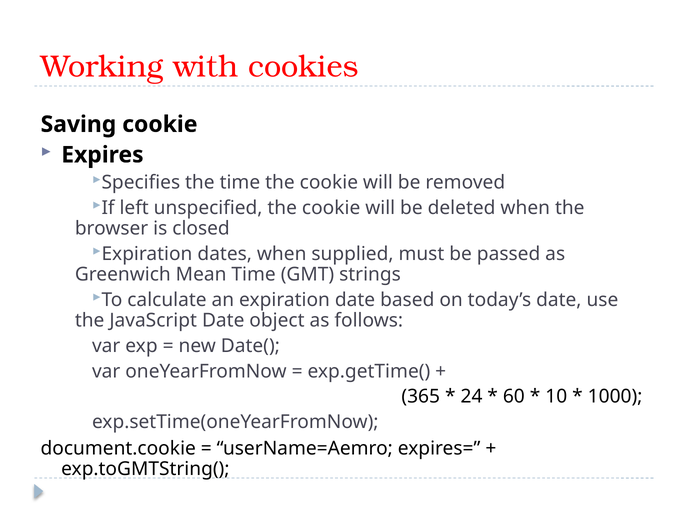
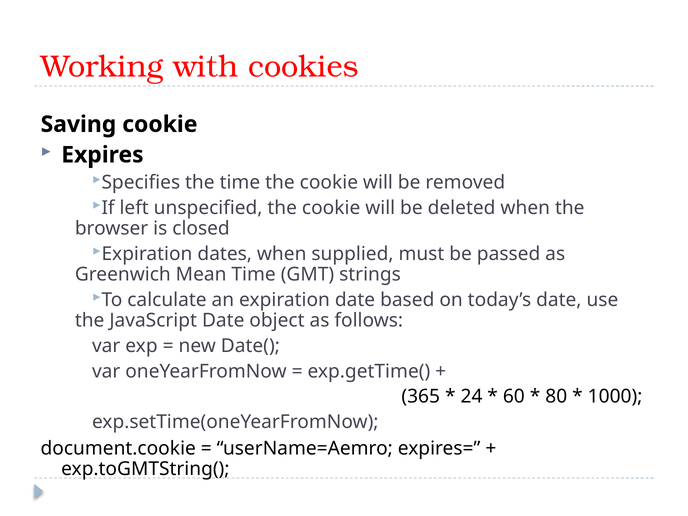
10: 10 -> 80
